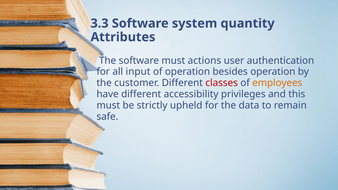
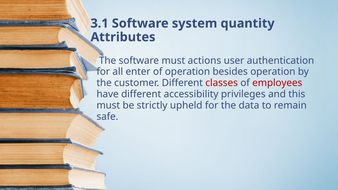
3.3: 3.3 -> 3.1
input: input -> enter
employees colour: orange -> red
